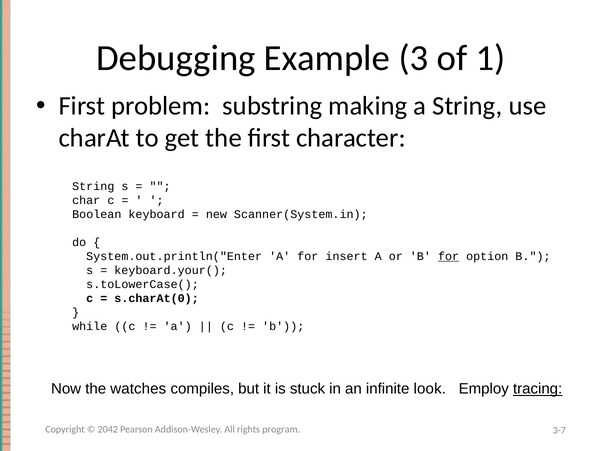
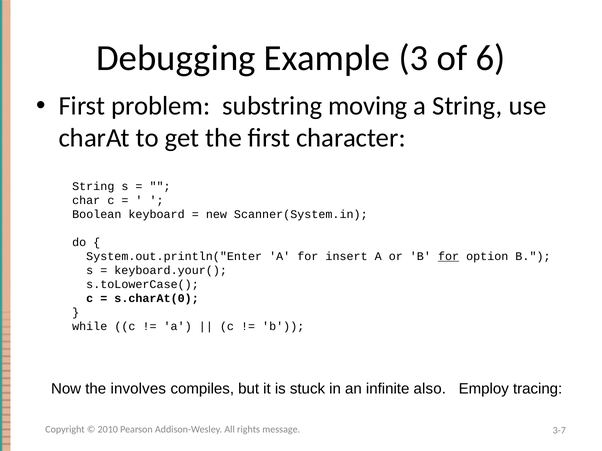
1: 1 -> 6
making: making -> moving
watches: watches -> involves
look: look -> also
tracing underline: present -> none
2042: 2042 -> 2010
program: program -> message
